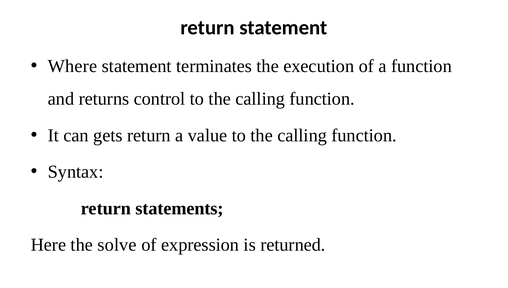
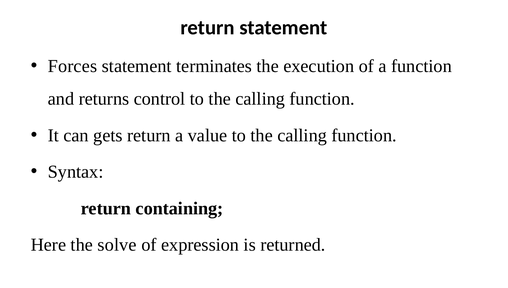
Where: Where -> Forces
statements: statements -> containing
